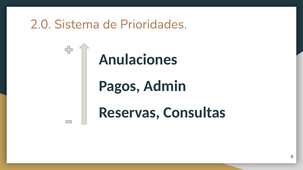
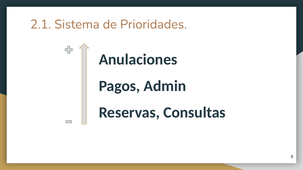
2.0: 2.0 -> 2.1
